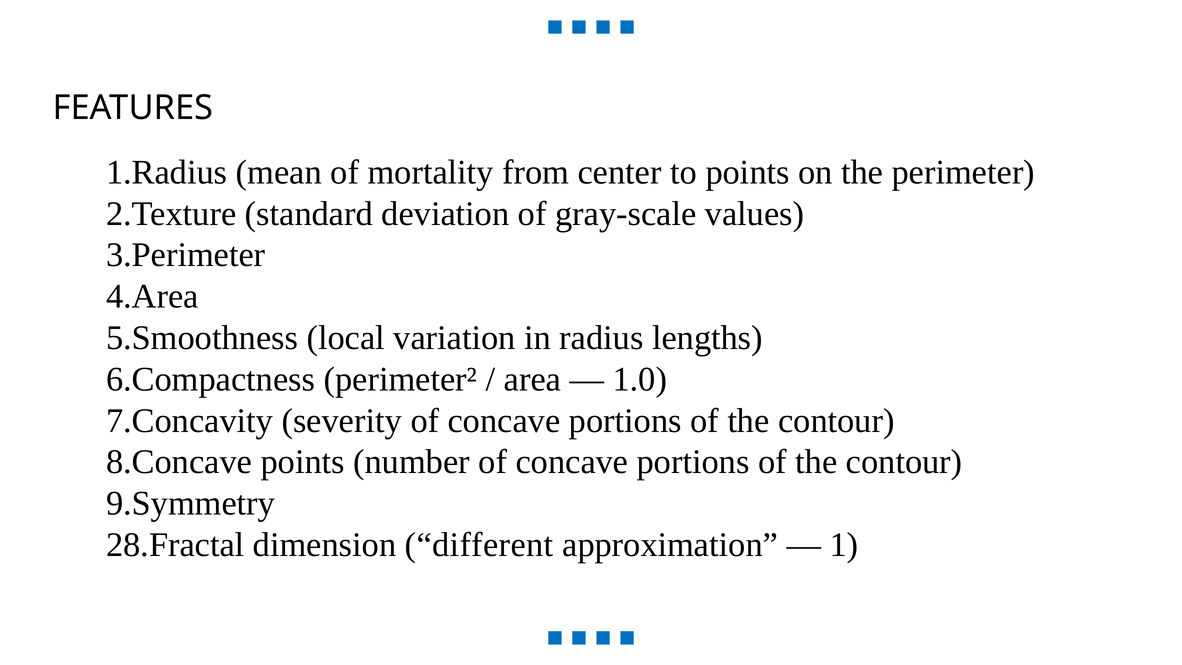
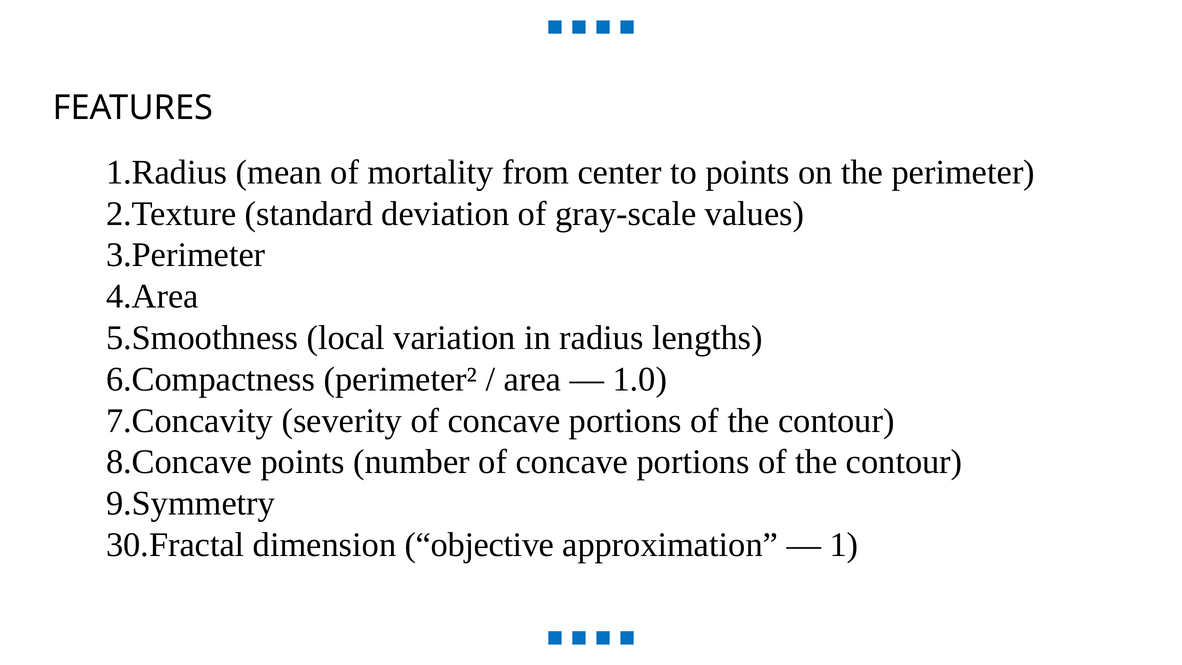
28.Fractal: 28.Fractal -> 30.Fractal
different: different -> objective
